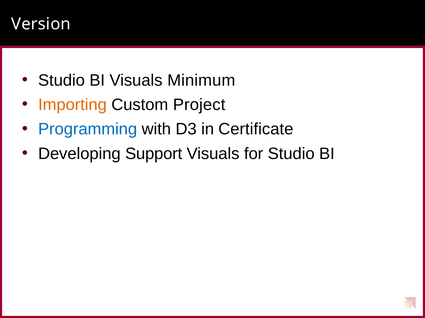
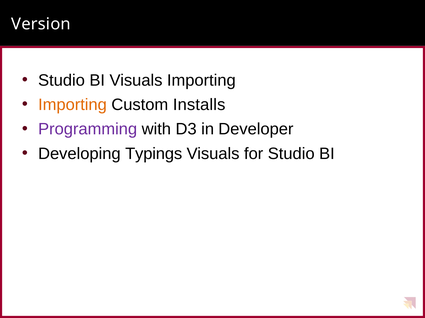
Visuals Minimum: Minimum -> Importing
Project: Project -> Installs
Programming colour: blue -> purple
Certificate: Certificate -> Developer
Support: Support -> Typings
